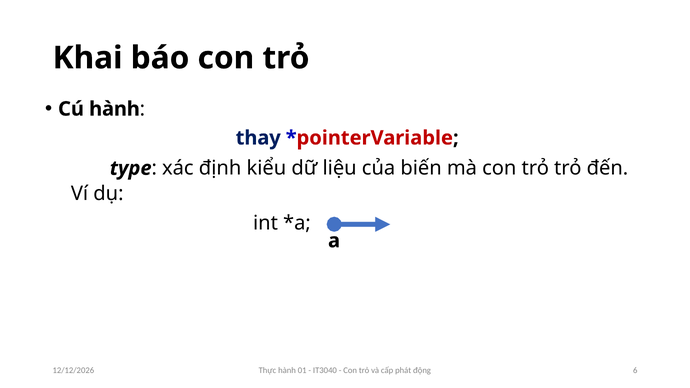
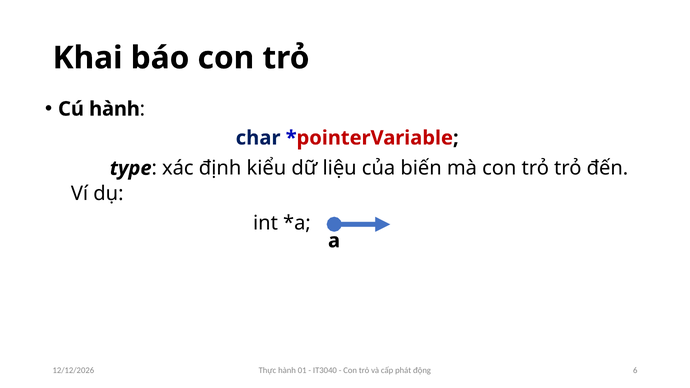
thay: thay -> char
